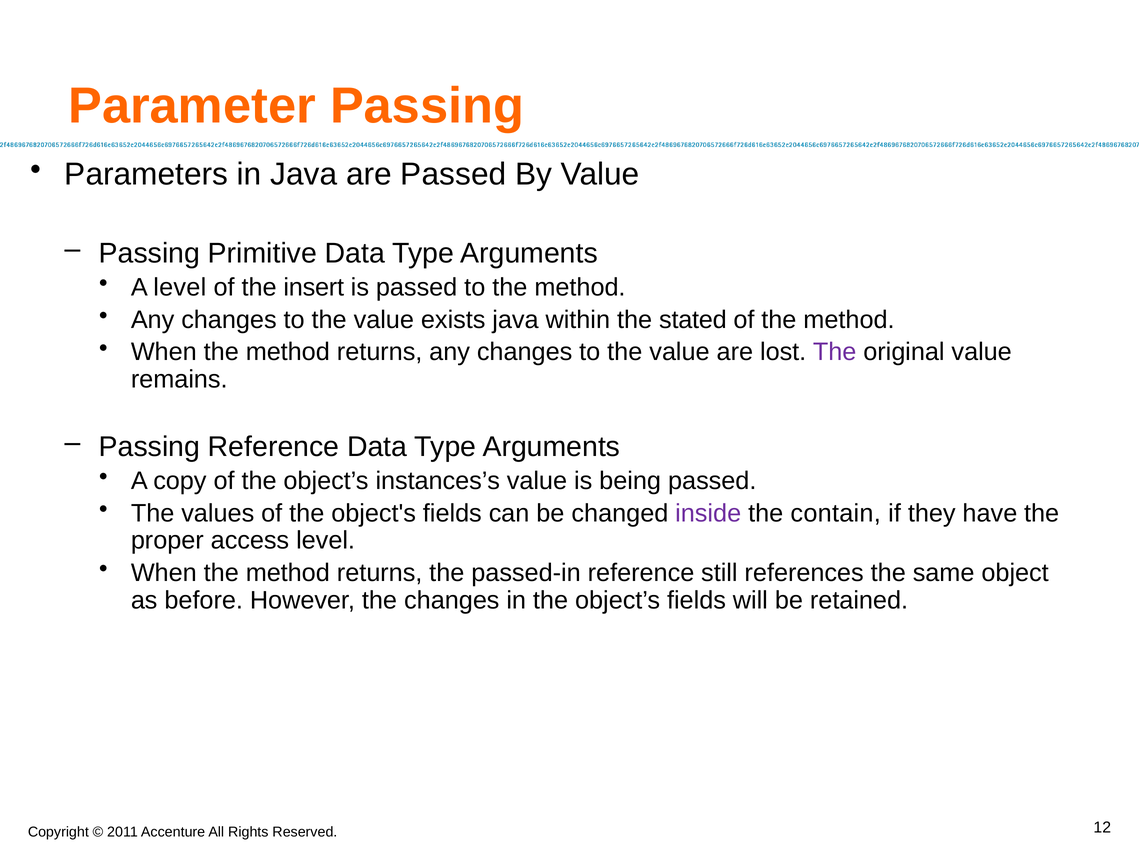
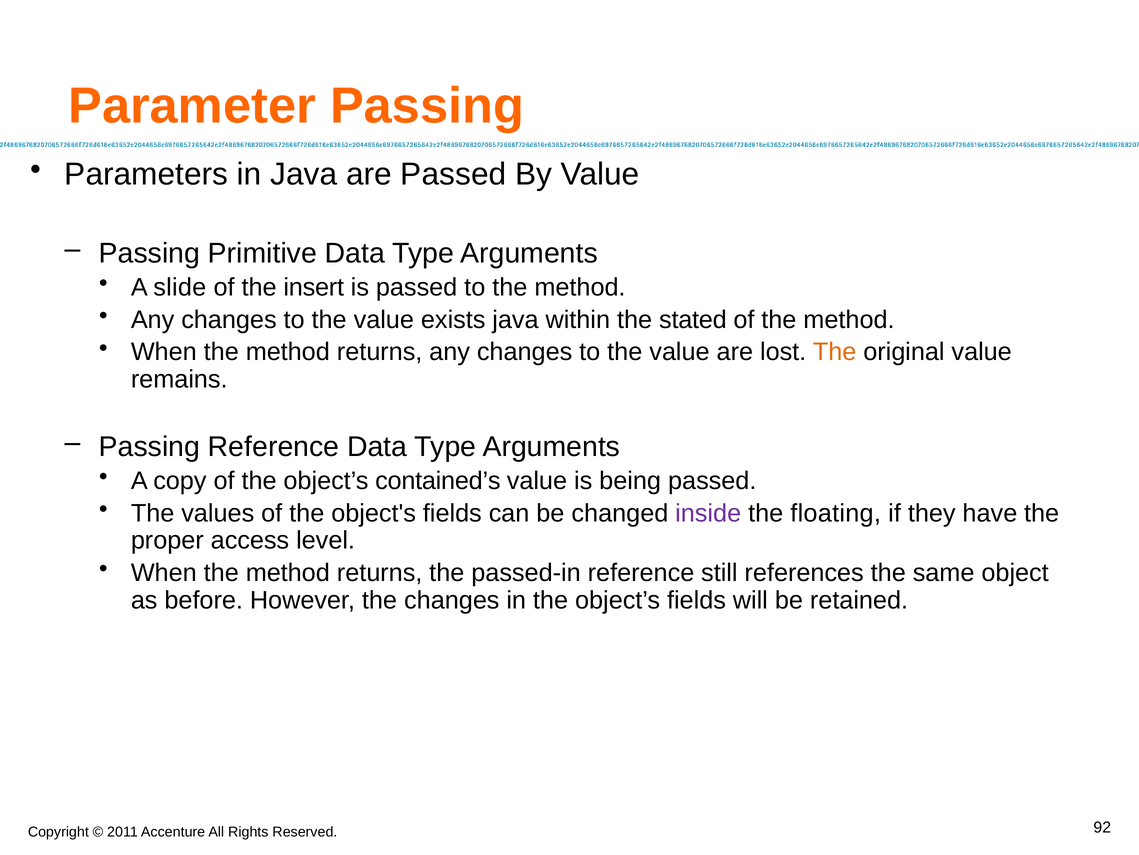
A level: level -> slide
The at (835, 352) colour: purple -> orange
instances’s: instances’s -> contained’s
contain: contain -> floating
12: 12 -> 92
